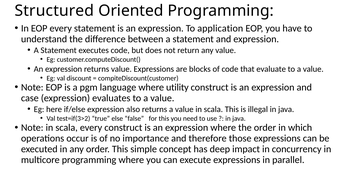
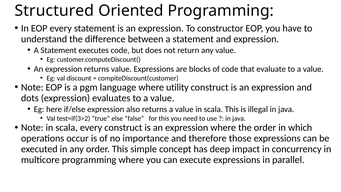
application: application -> constructor
case: case -> dots
